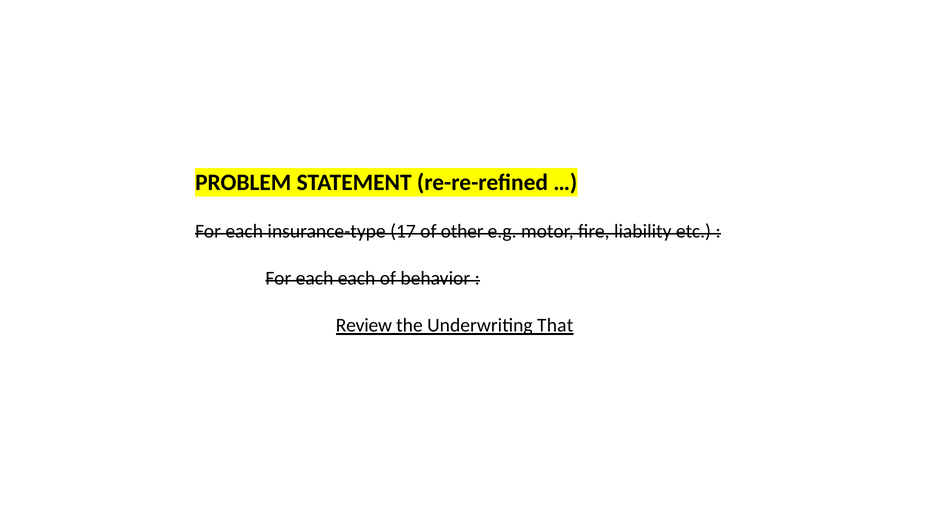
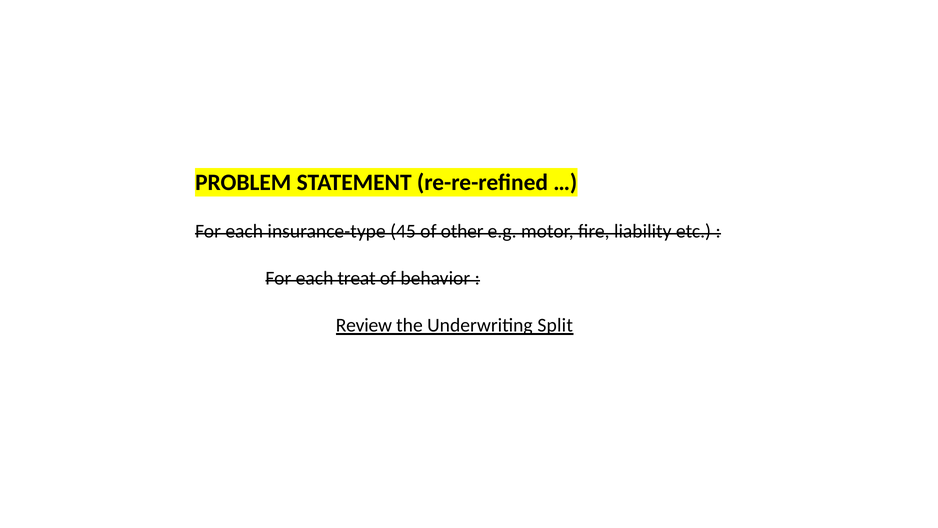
17: 17 -> 45
each each: each -> treat
That: That -> Split
